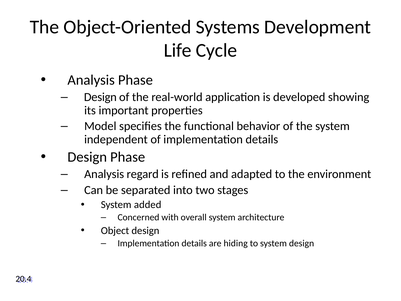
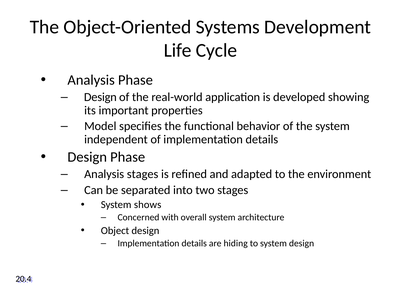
Analysis regard: regard -> stages
added: added -> shows
